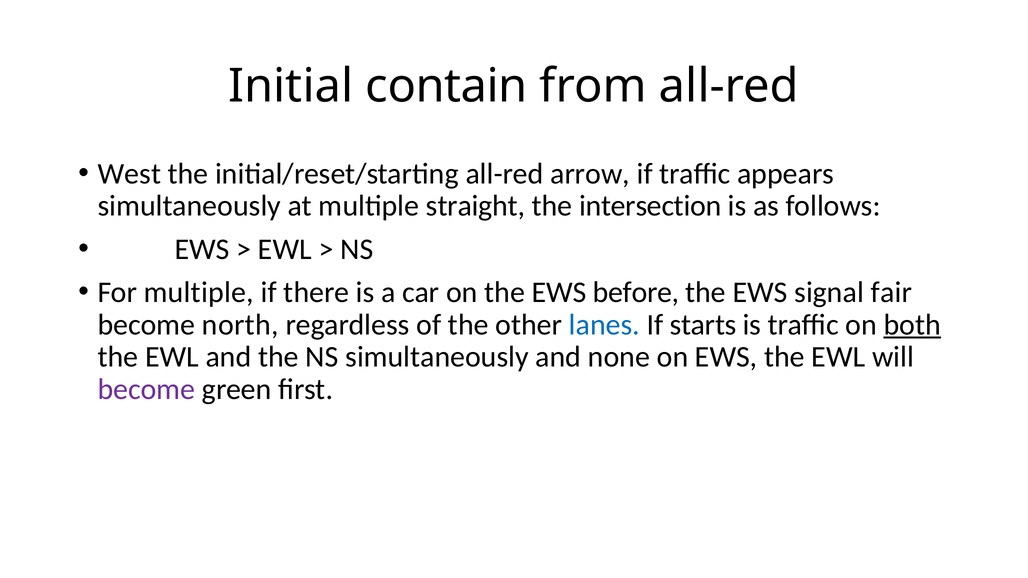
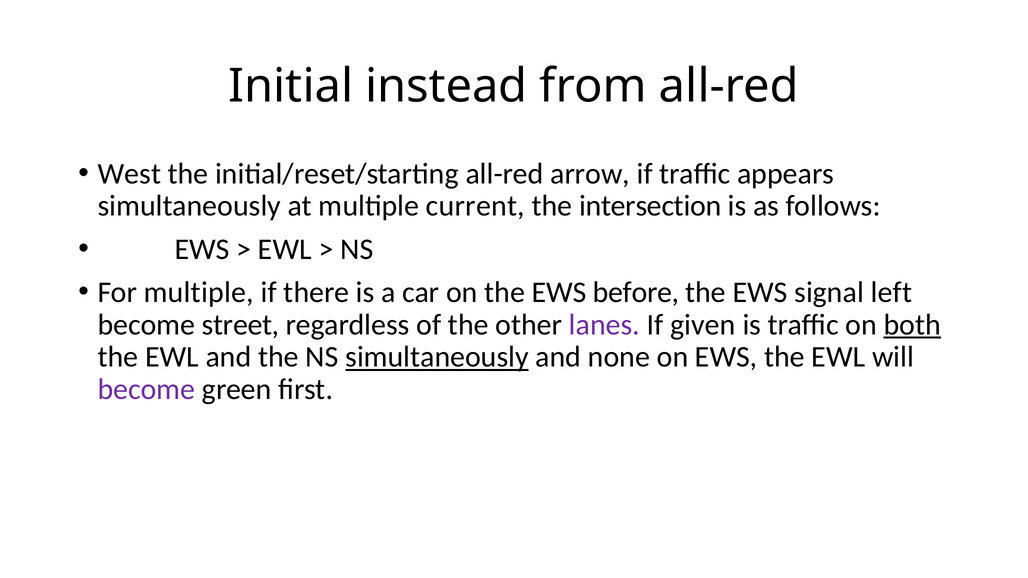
contain: contain -> instead
straight: straight -> current
fair: fair -> left
north: north -> street
lanes colour: blue -> purple
starts: starts -> given
simultaneously at (437, 357) underline: none -> present
